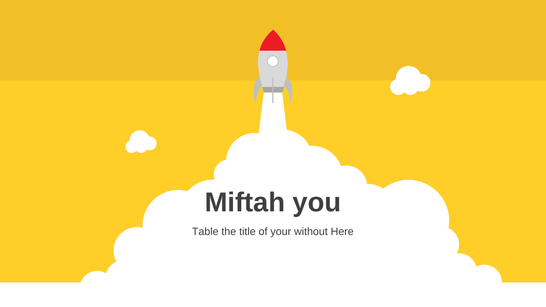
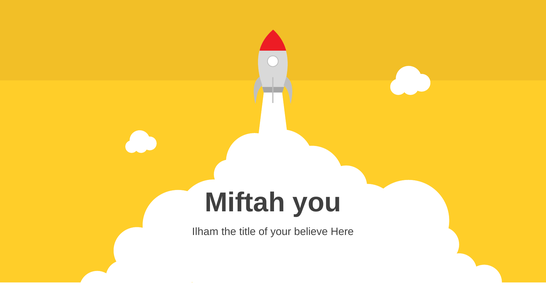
Table: Table -> Ilham
without: without -> believe
